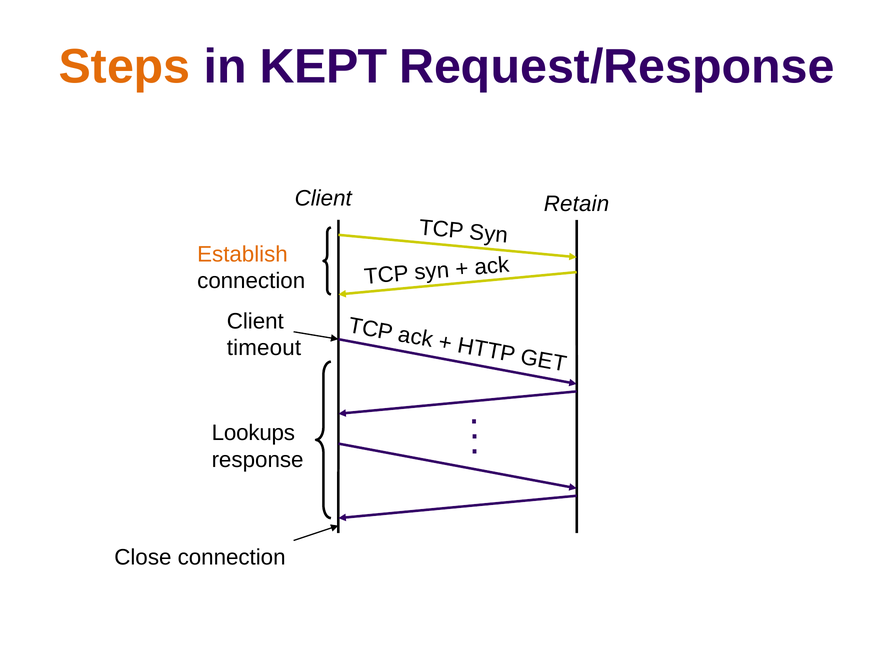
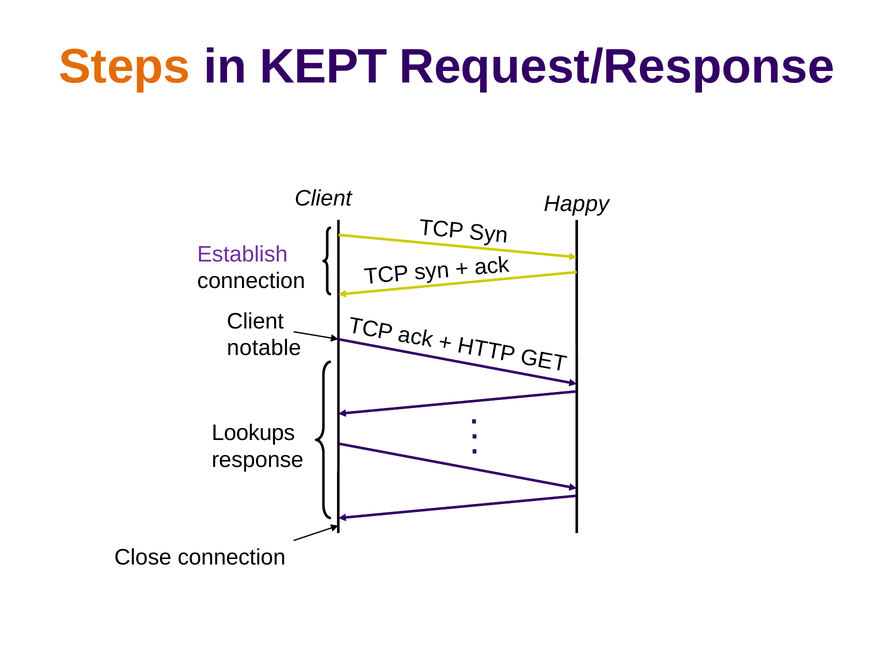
Retain: Retain -> Happy
Establish colour: orange -> purple
timeout: timeout -> notable
